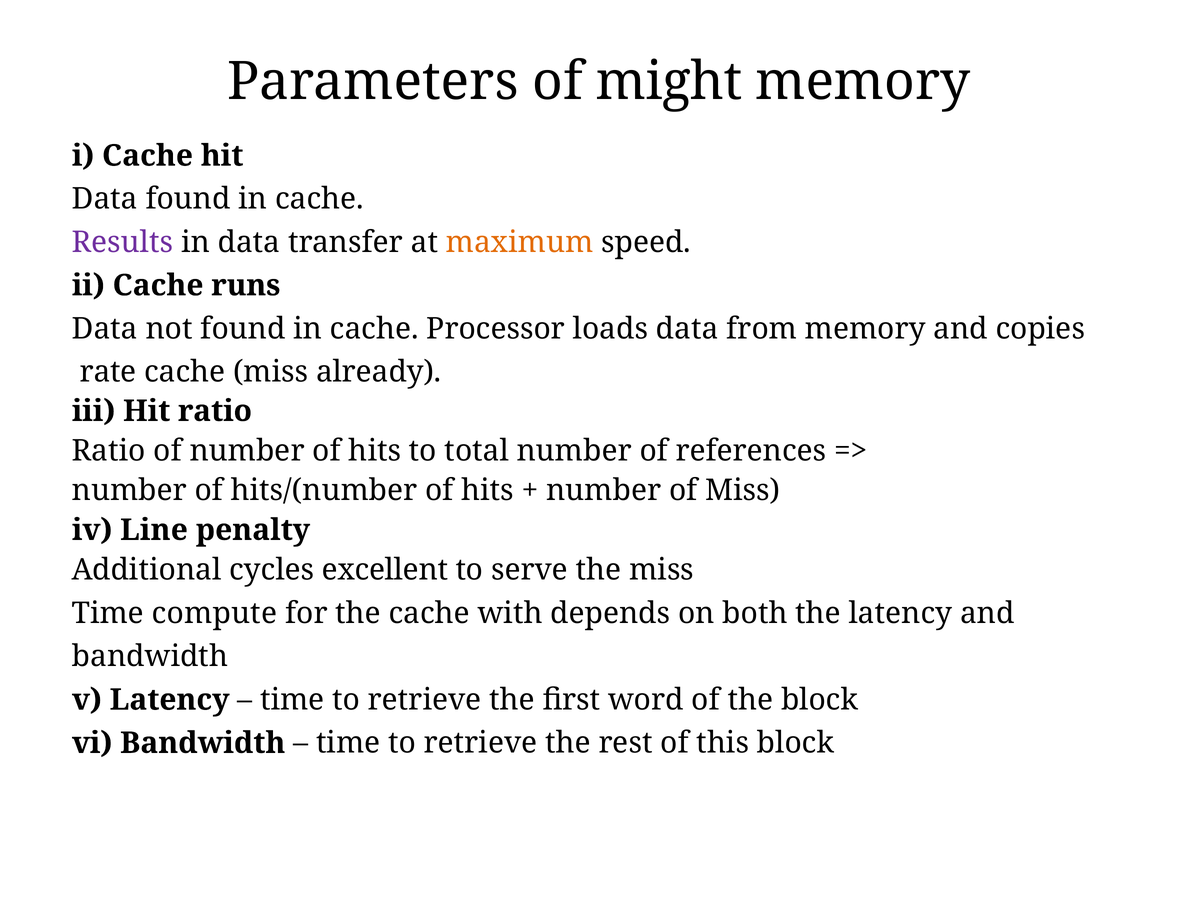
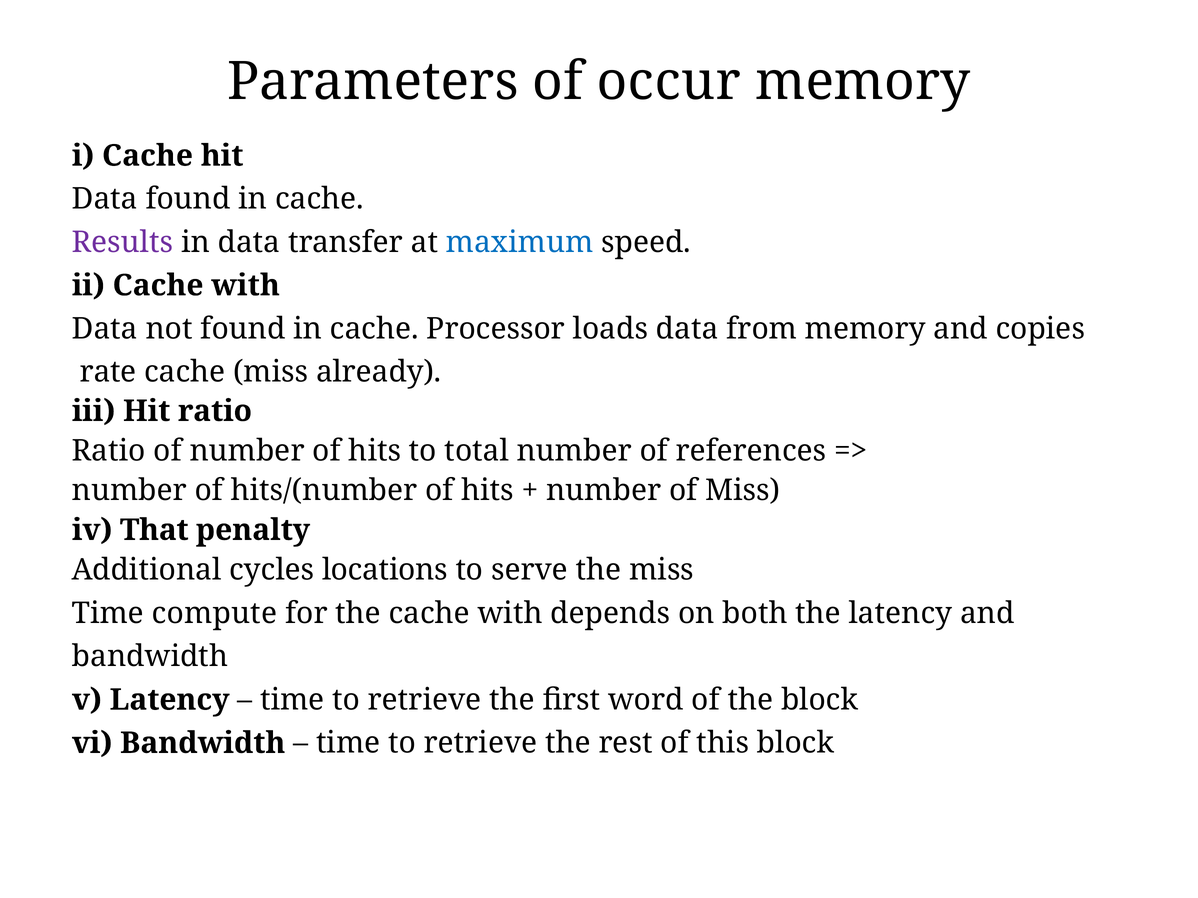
might: might -> occur
maximum colour: orange -> blue
ii Cache runs: runs -> with
Line: Line -> That
excellent: excellent -> locations
